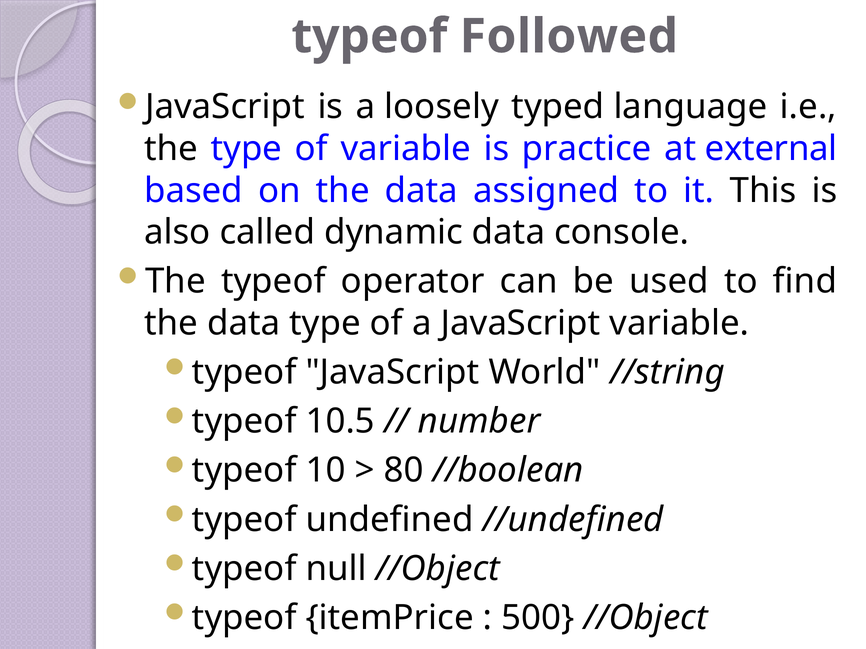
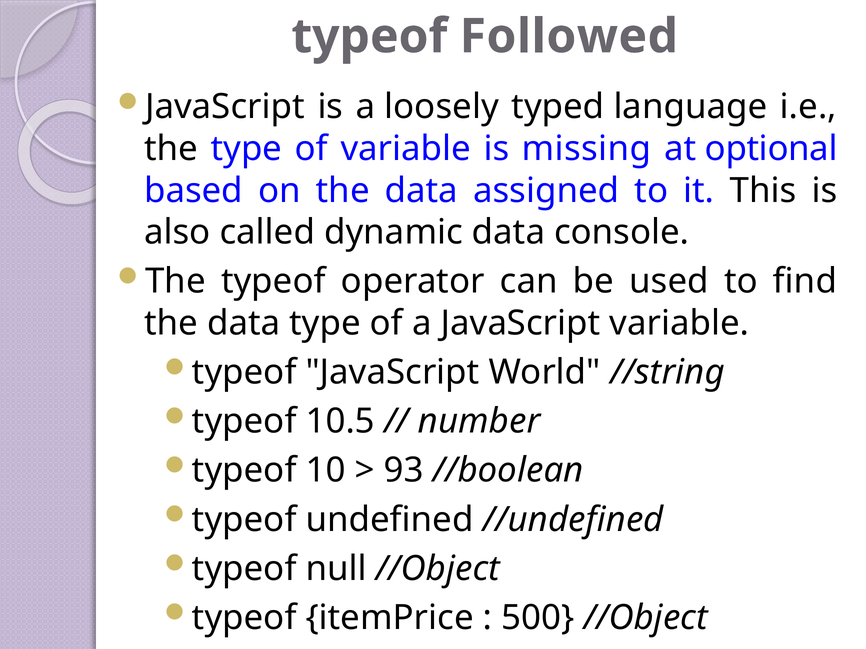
practice: practice -> missing
external: external -> optional
80: 80 -> 93
